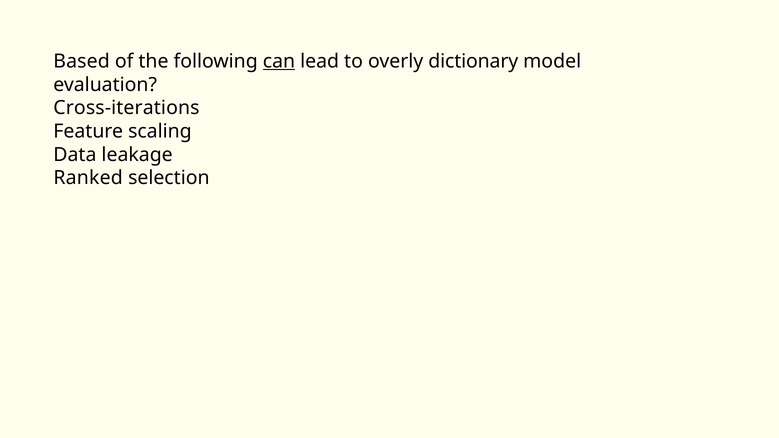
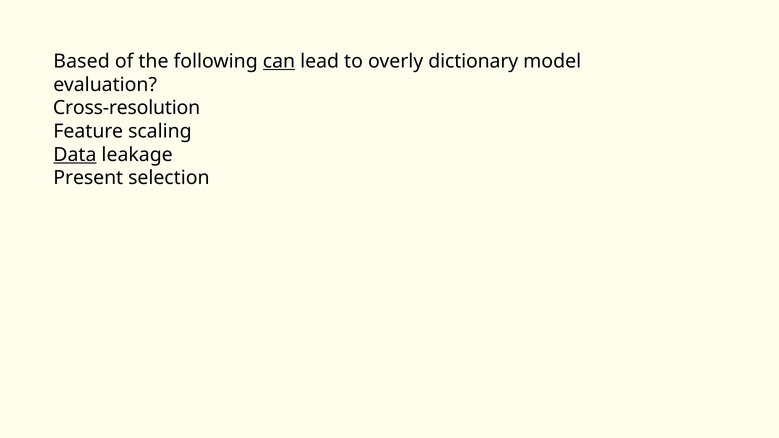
Cross-iterations: Cross-iterations -> Cross-resolution
Data underline: none -> present
Ranked: Ranked -> Present
